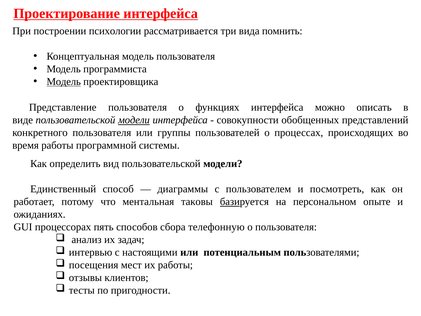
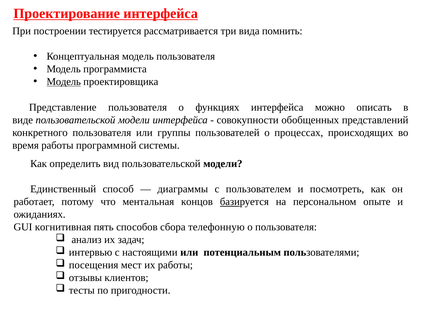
психологии: психологии -> тестируется
модели at (134, 120) underline: present -> none
таковы: таковы -> концов
процессорах: процессорах -> когнитивная
